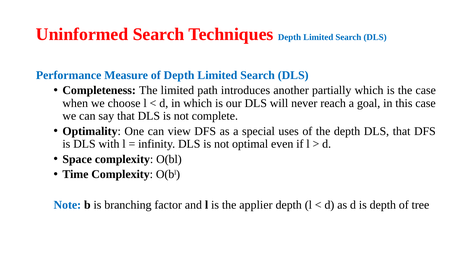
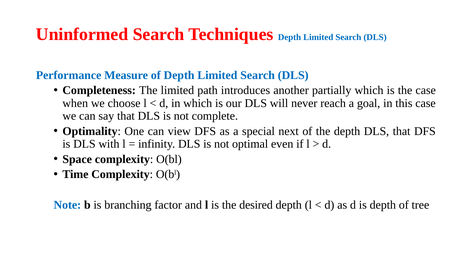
uses: uses -> next
applier: applier -> desired
